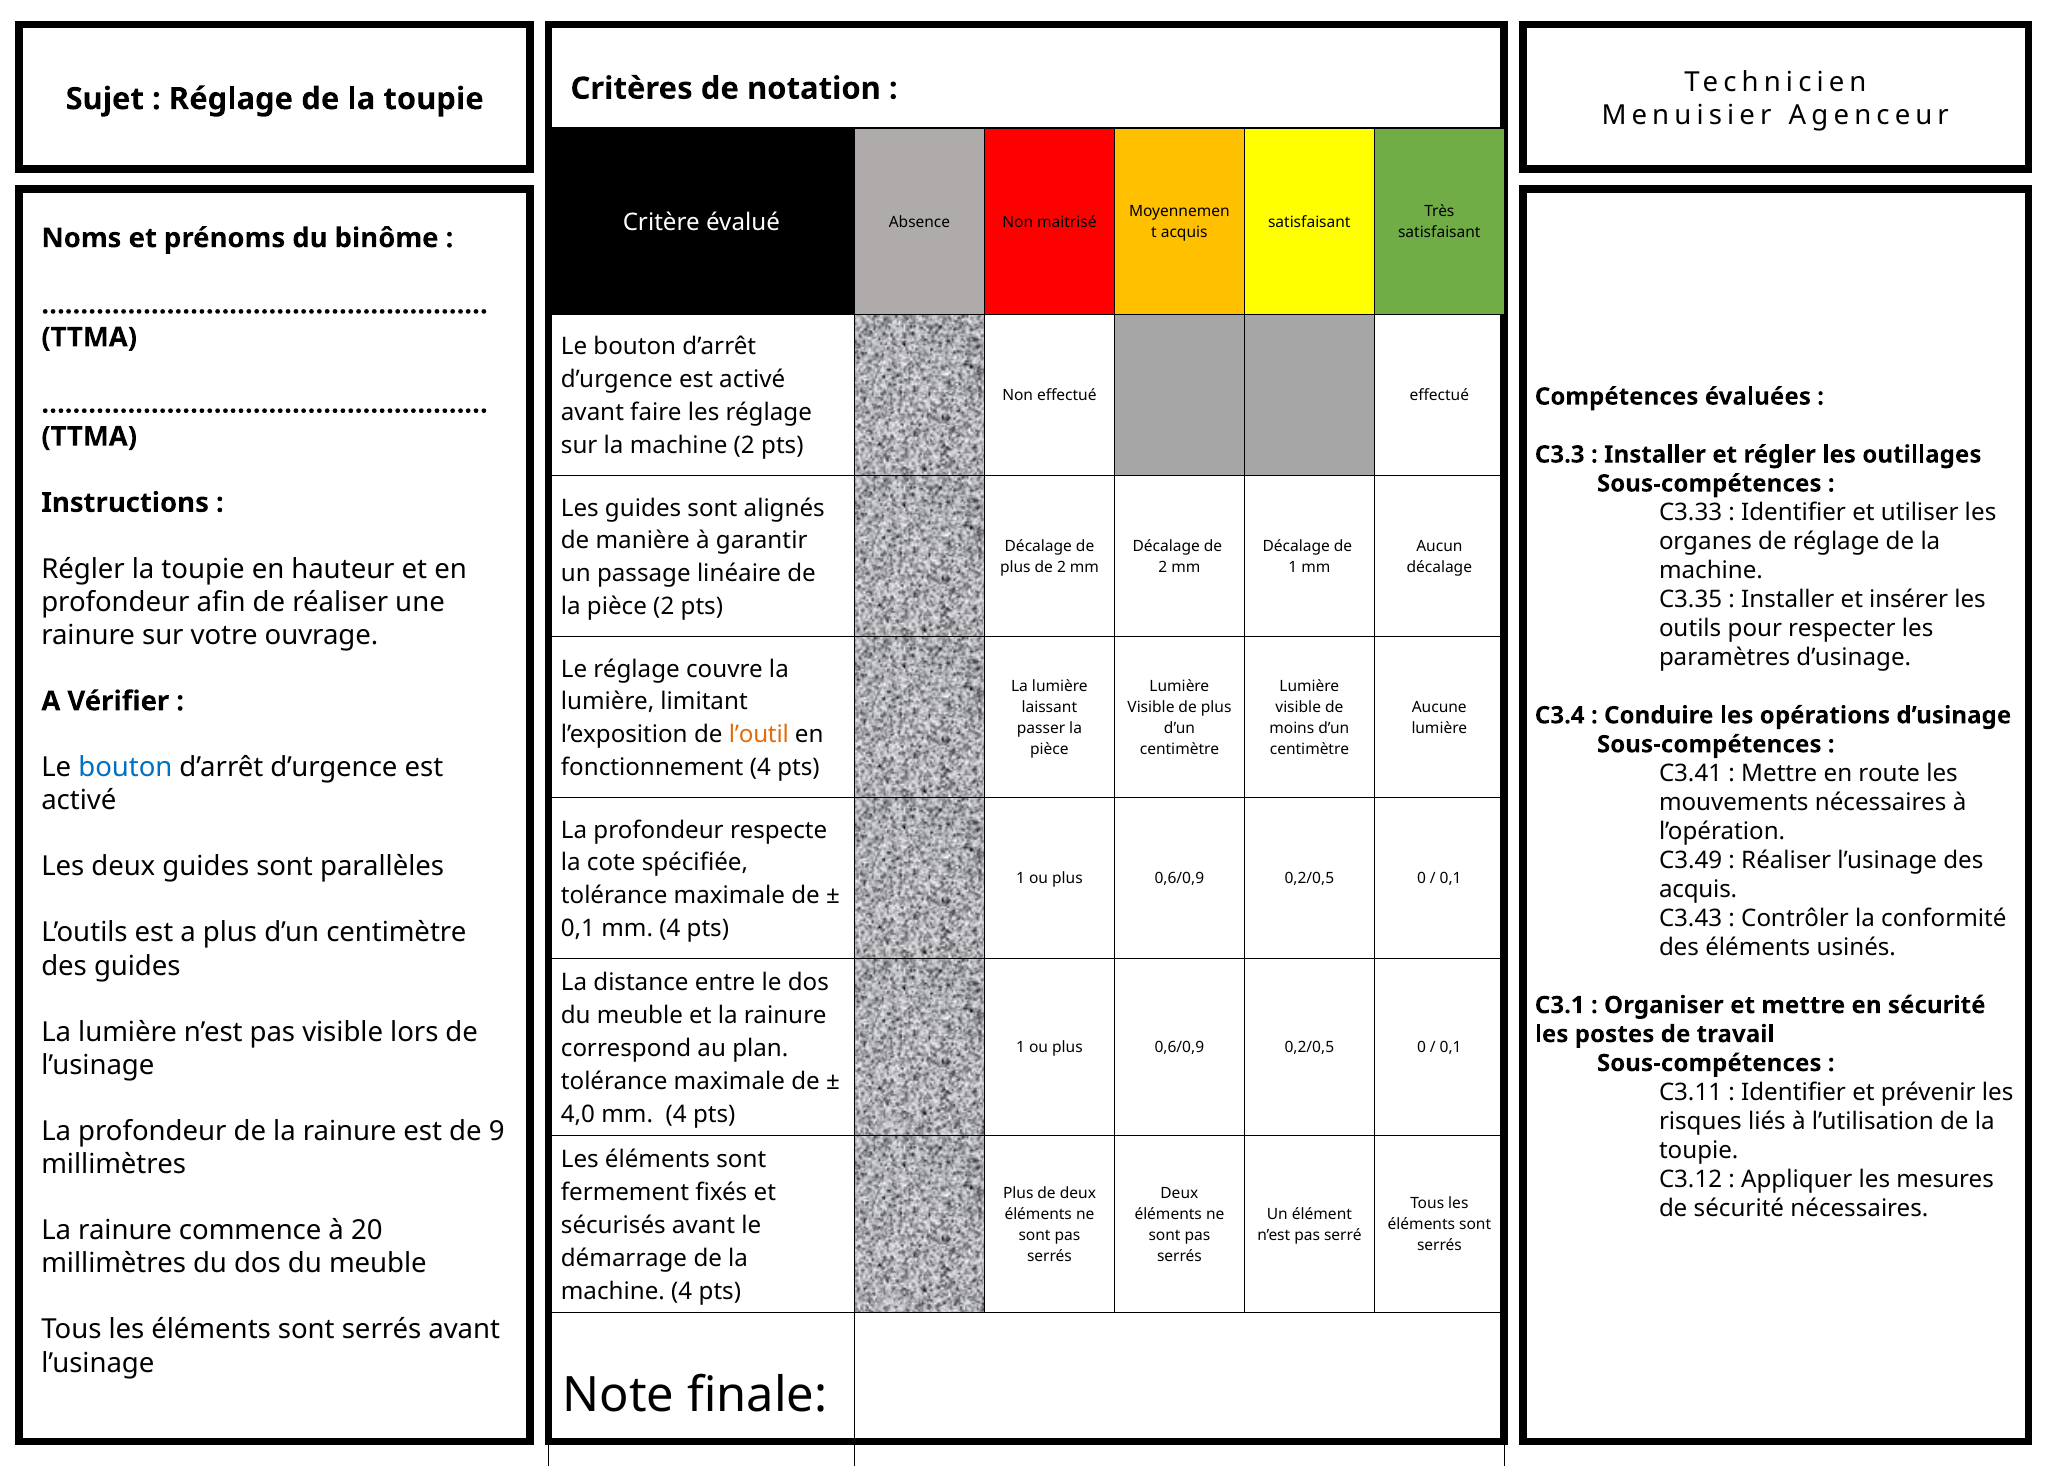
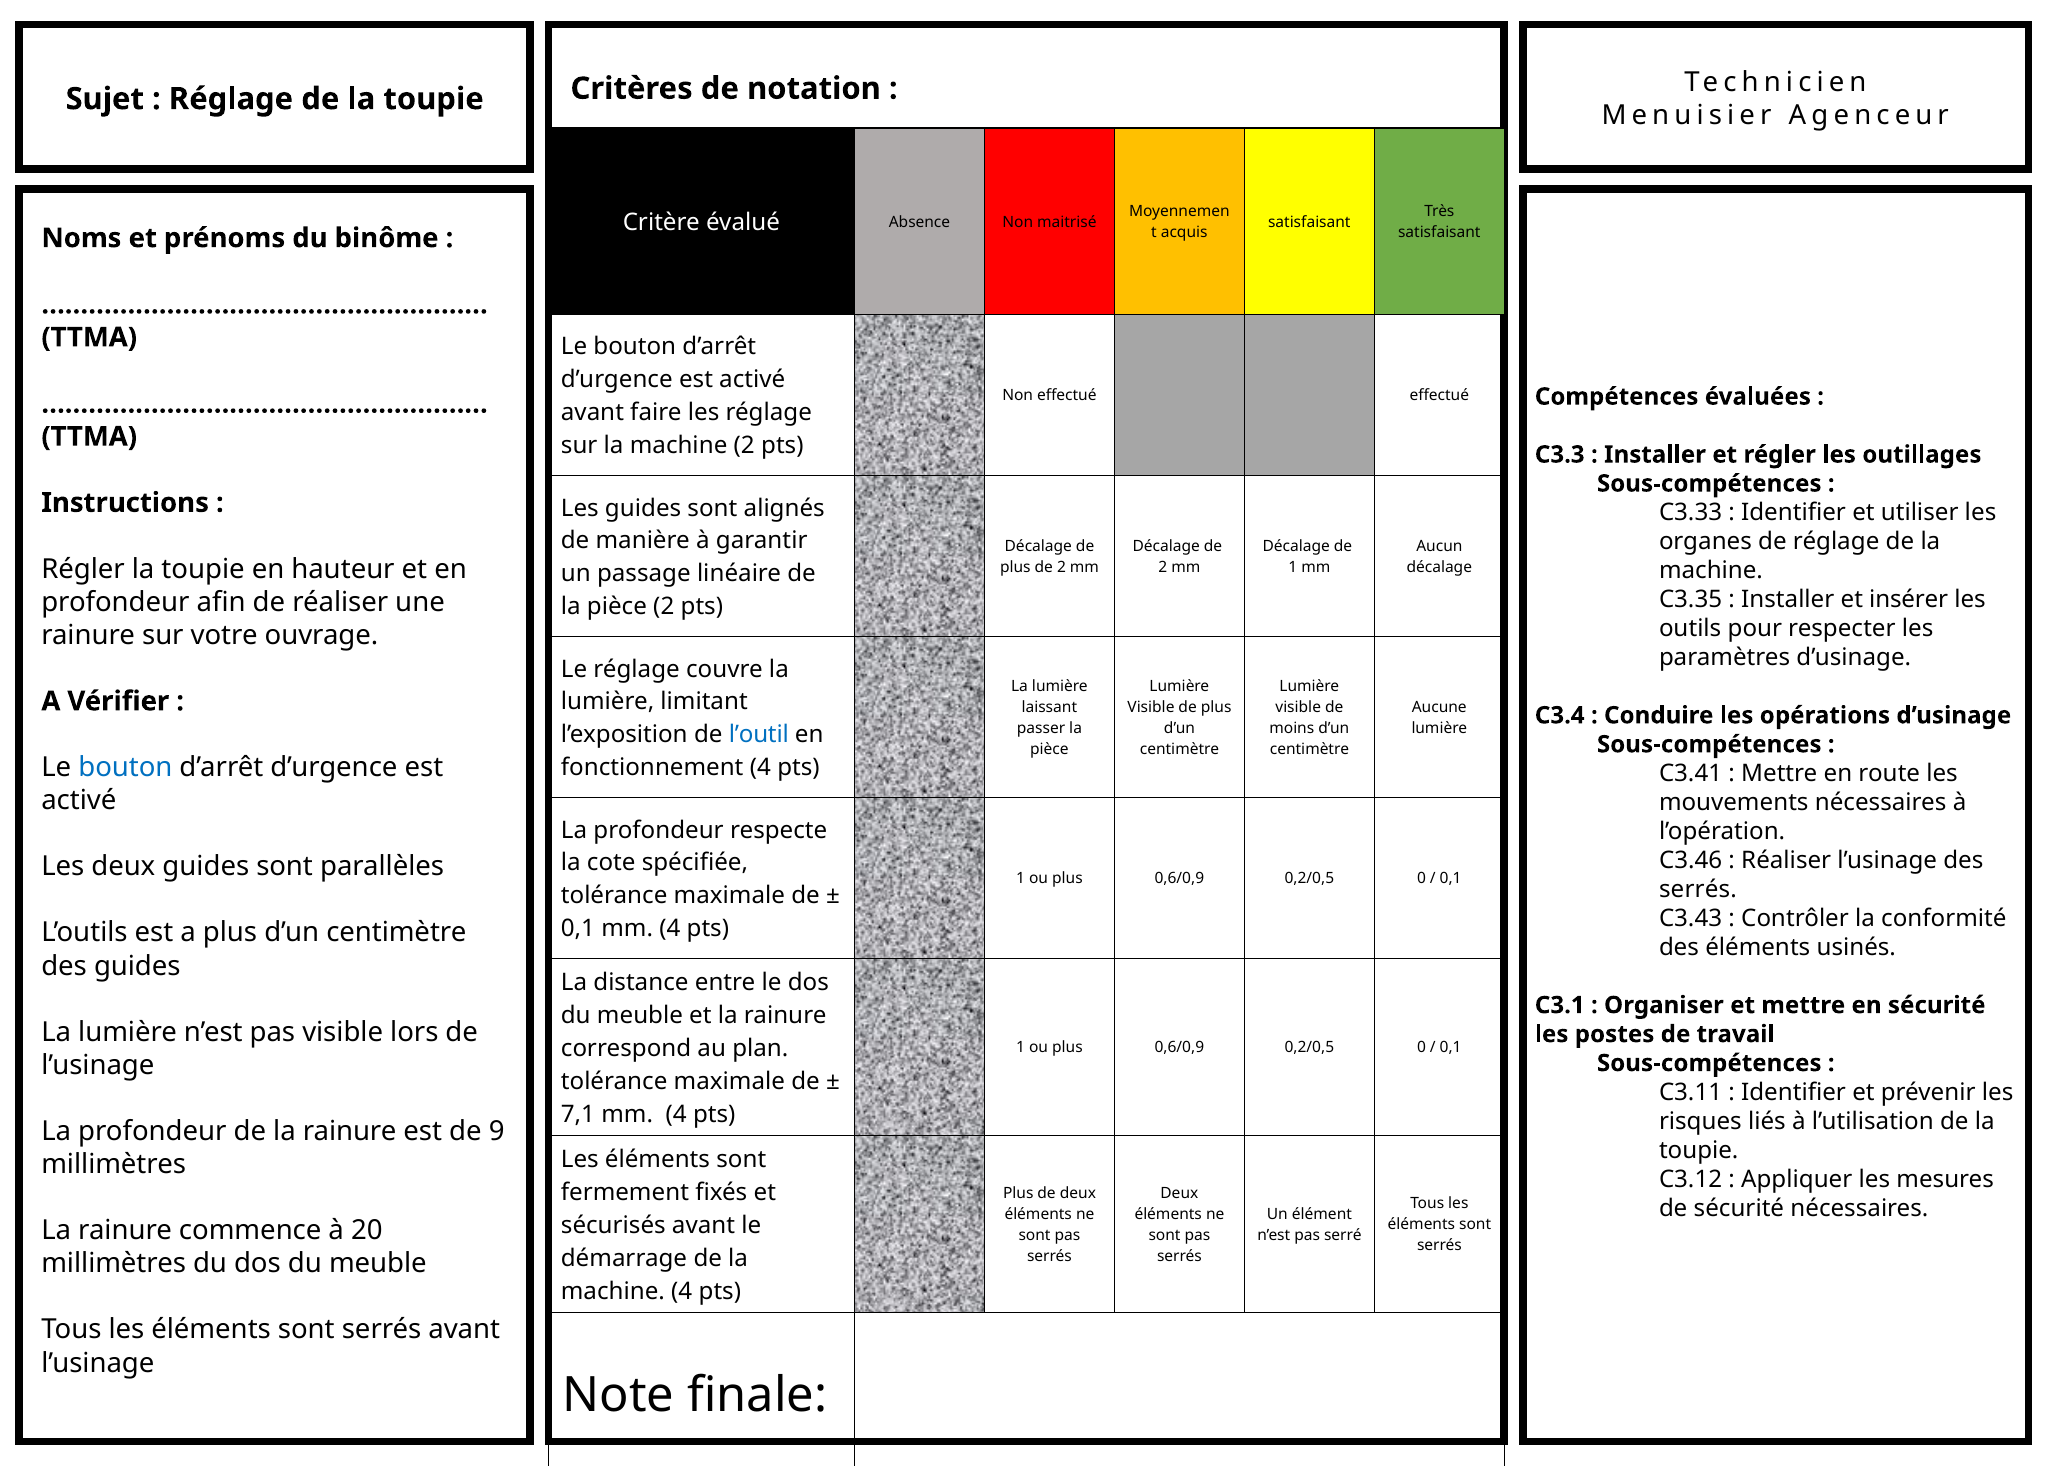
l’outil colour: orange -> blue
C3.49: C3.49 -> C3.46
acquis at (1698, 890): acquis -> serrés
4,0: 4,0 -> 7,1
